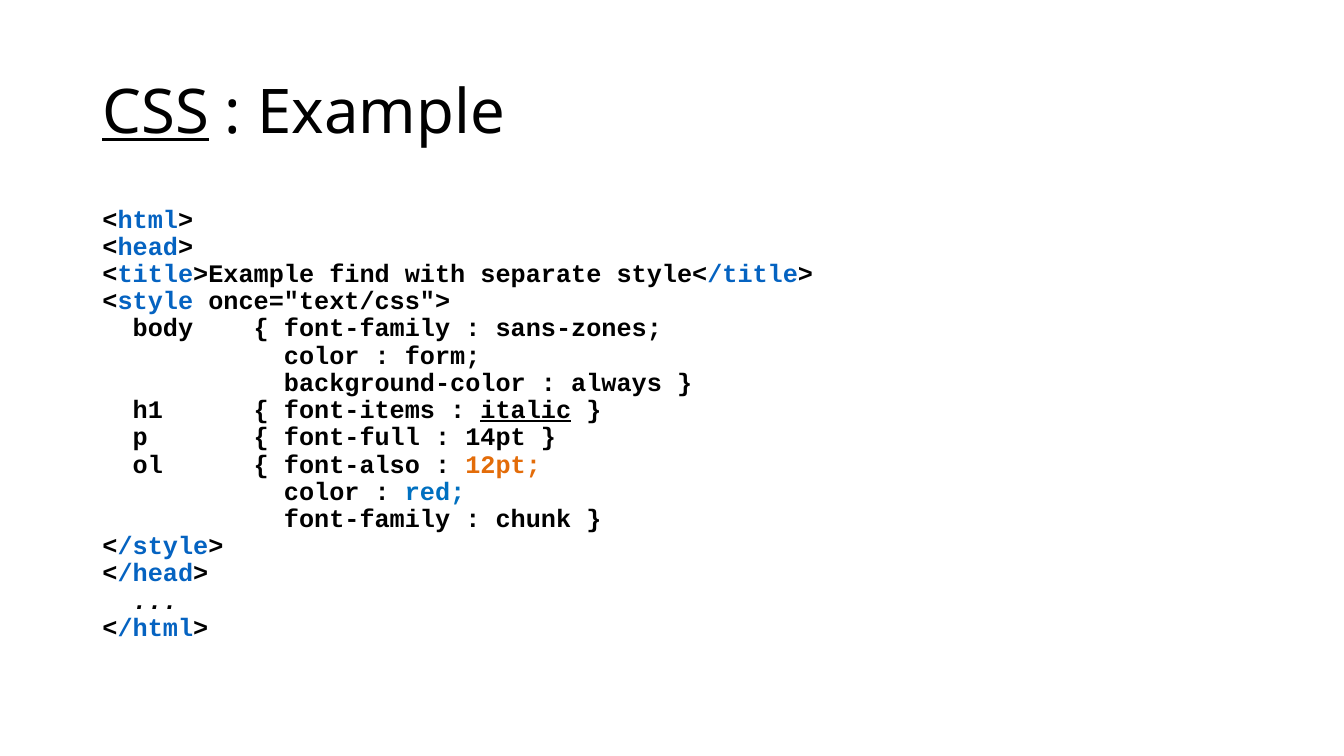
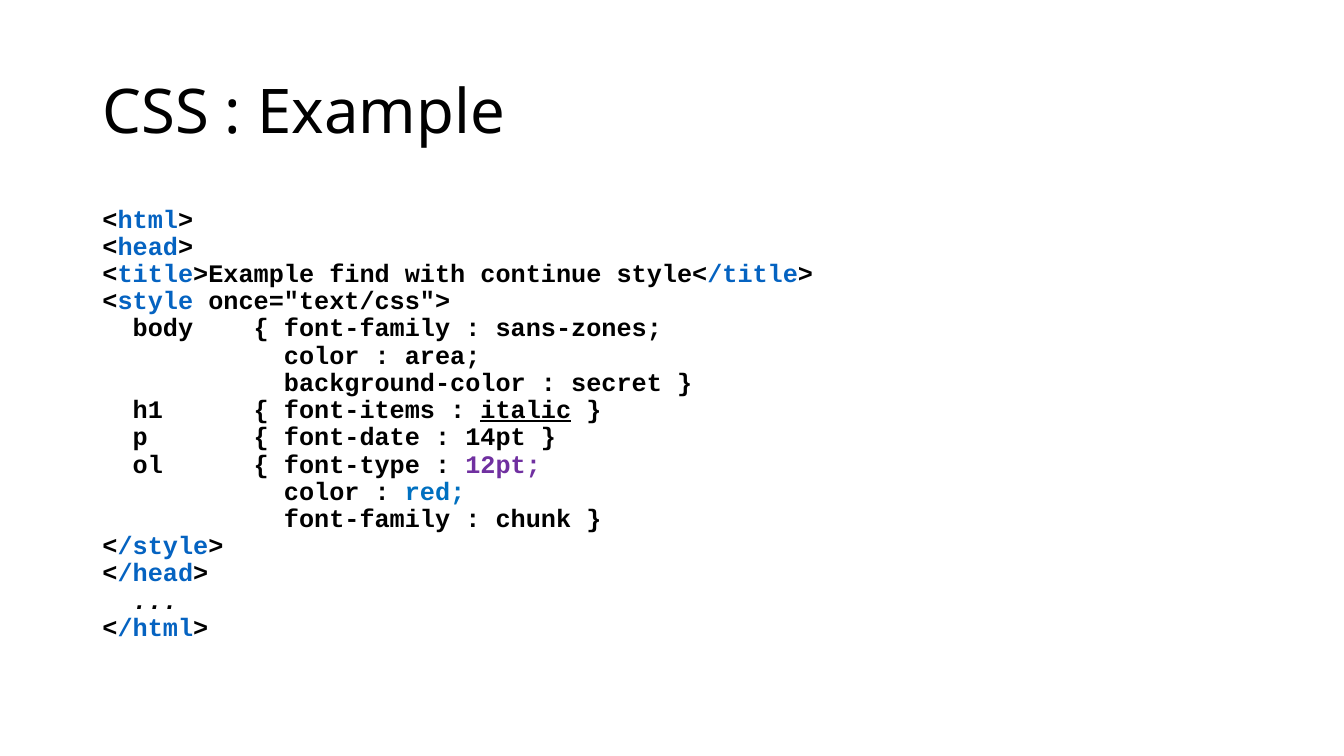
CSS underline: present -> none
separate: separate -> continue
form: form -> area
always: always -> secret
font-full: font-full -> font-date
font-also: font-also -> font-type
12pt colour: orange -> purple
